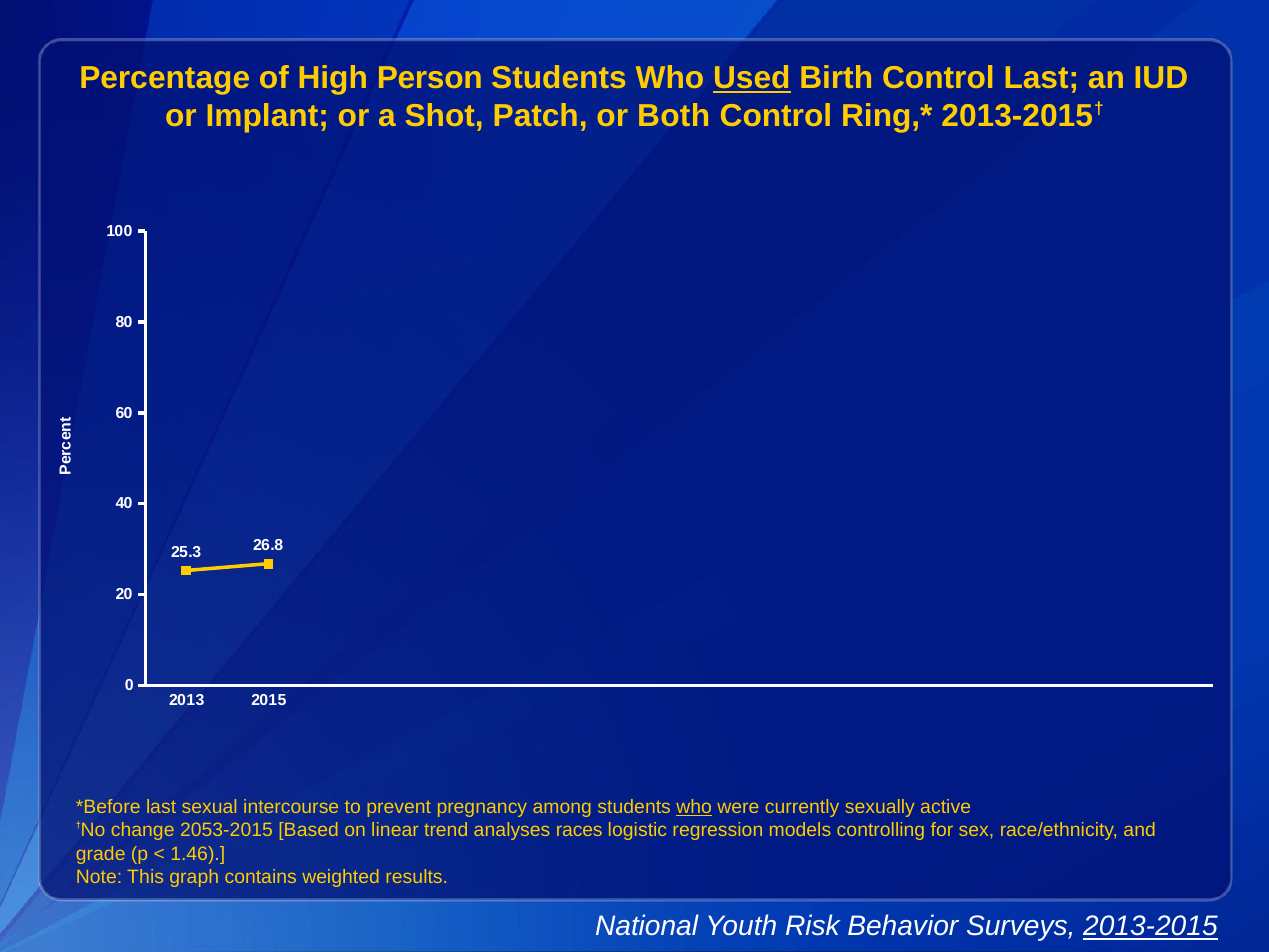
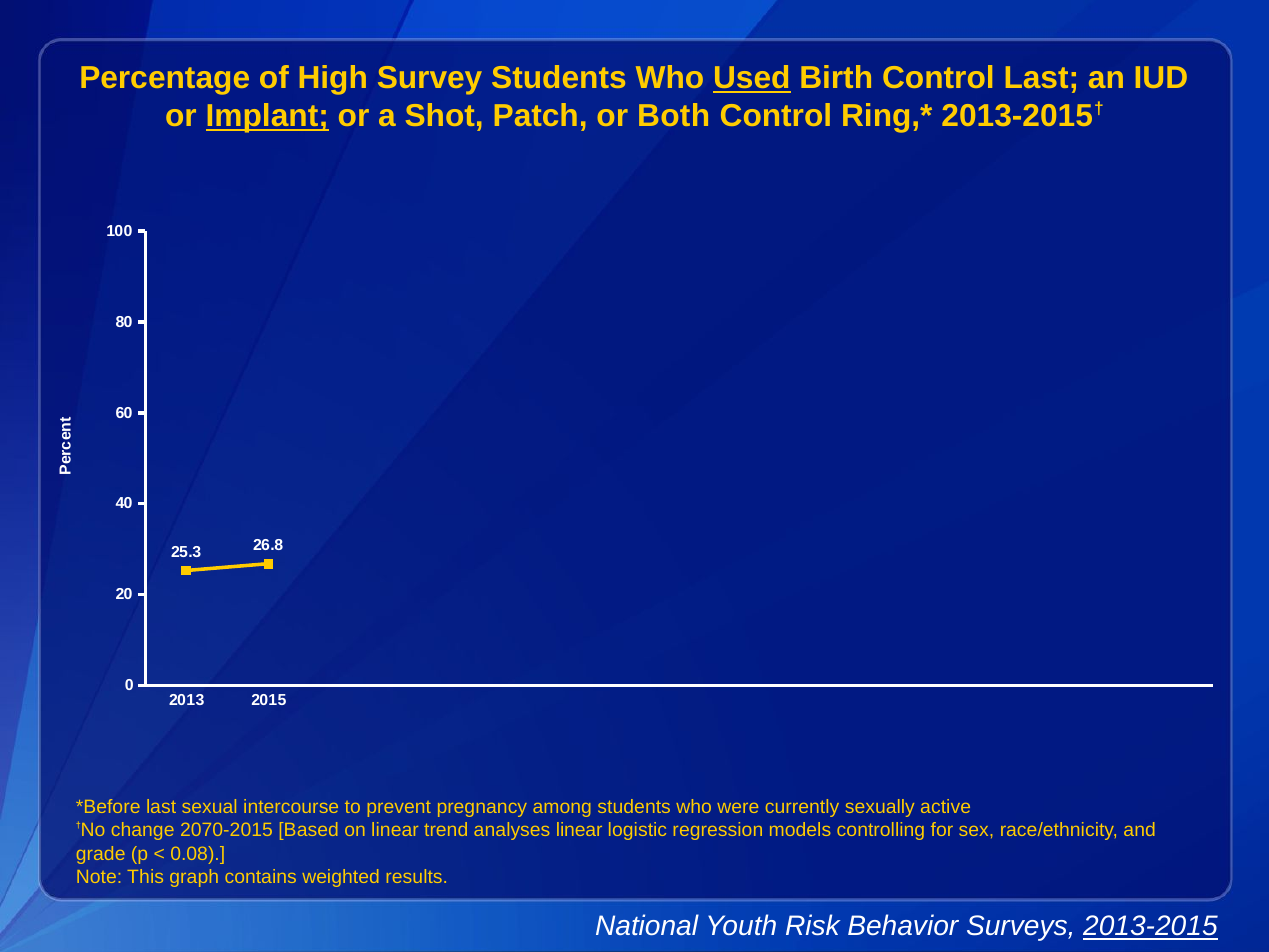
Person: Person -> Survey
Implant underline: none -> present
who at (694, 807) underline: present -> none
2053-2015: 2053-2015 -> 2070-2015
analyses races: races -> linear
1.46: 1.46 -> 0.08
